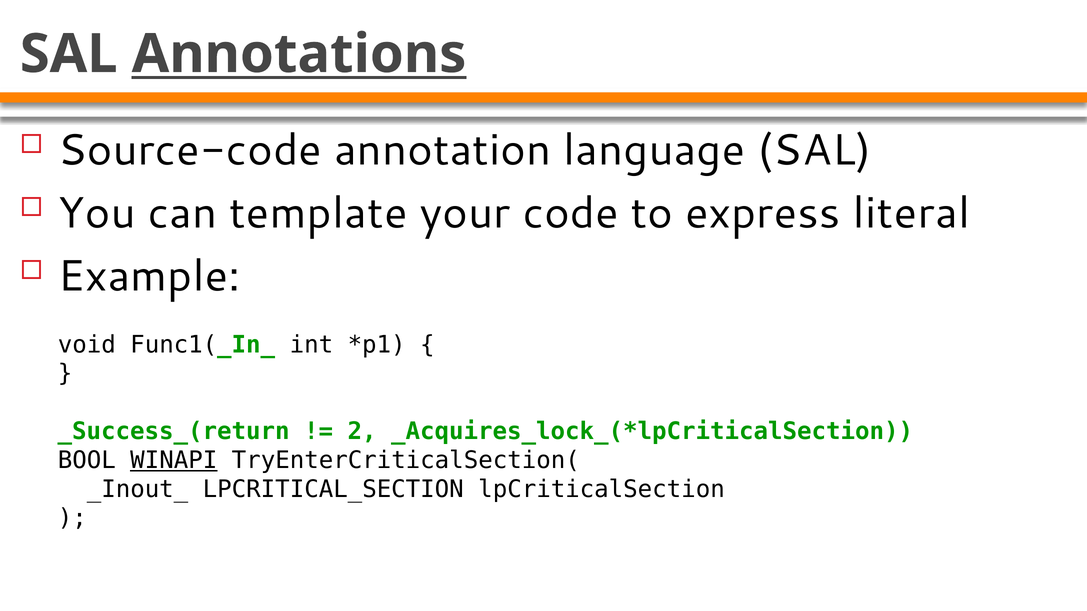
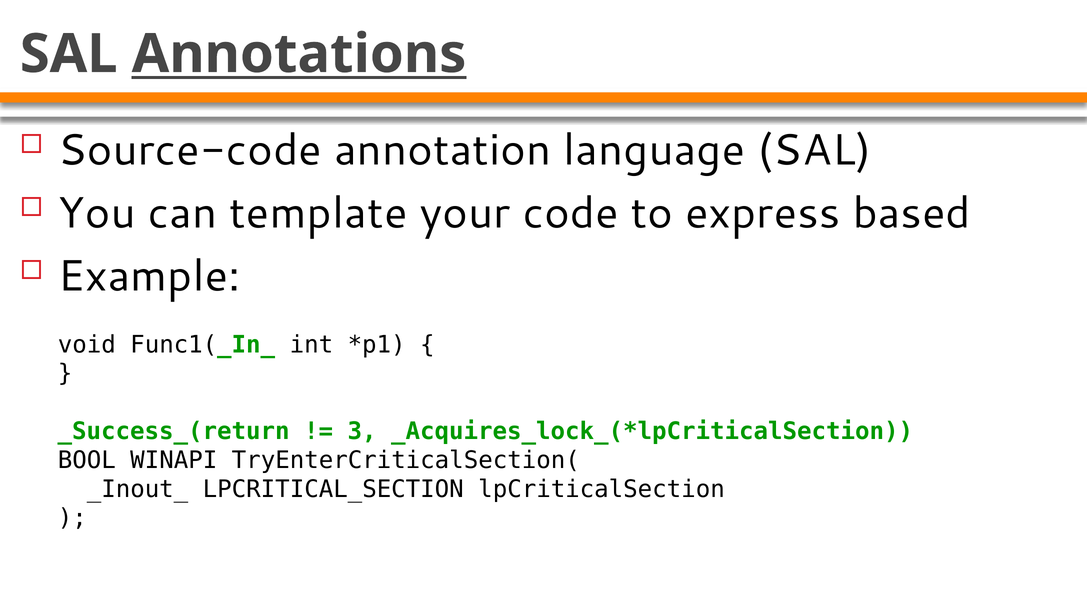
literal: literal -> based
2: 2 -> 3
WINAPI underline: present -> none
